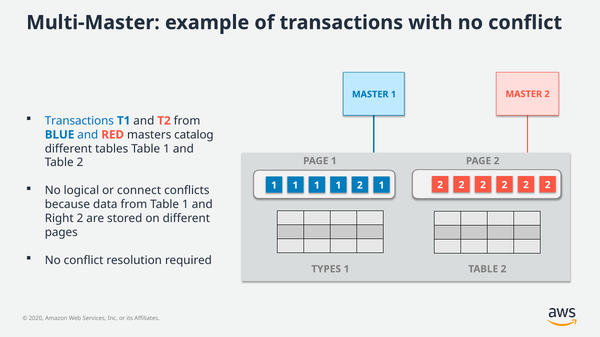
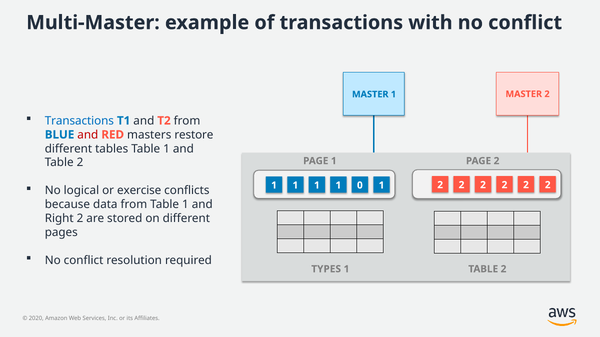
and at (88, 135) colour: blue -> red
catalog: catalog -> restore
1 1 1 2: 2 -> 0
connect: connect -> exercise
